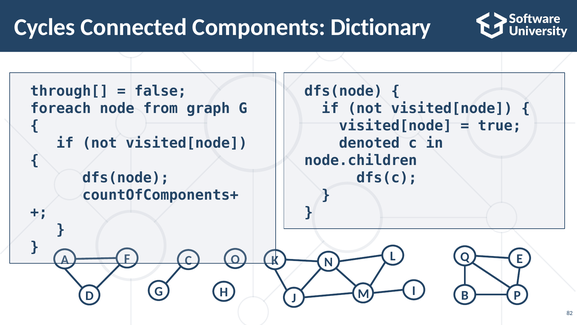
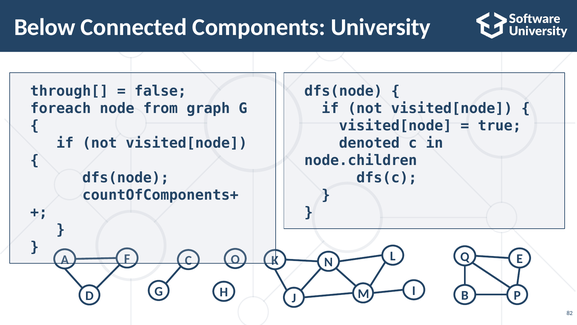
Cycles: Cycles -> Below
Dictionary: Dictionary -> University
